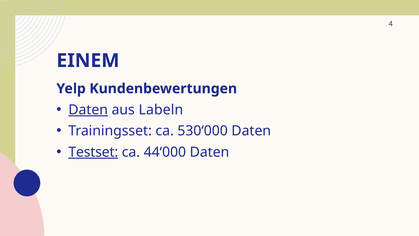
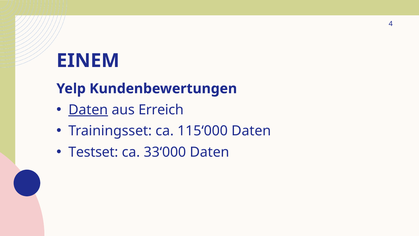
Labeln: Labeln -> Erreich
530‘000: 530‘000 -> 115‘000
Testset underline: present -> none
44‘000: 44‘000 -> 33‘000
